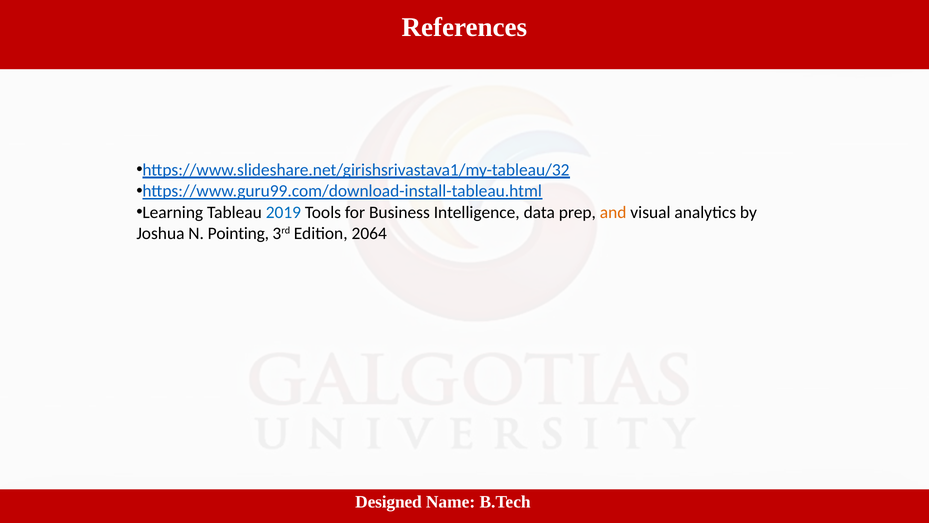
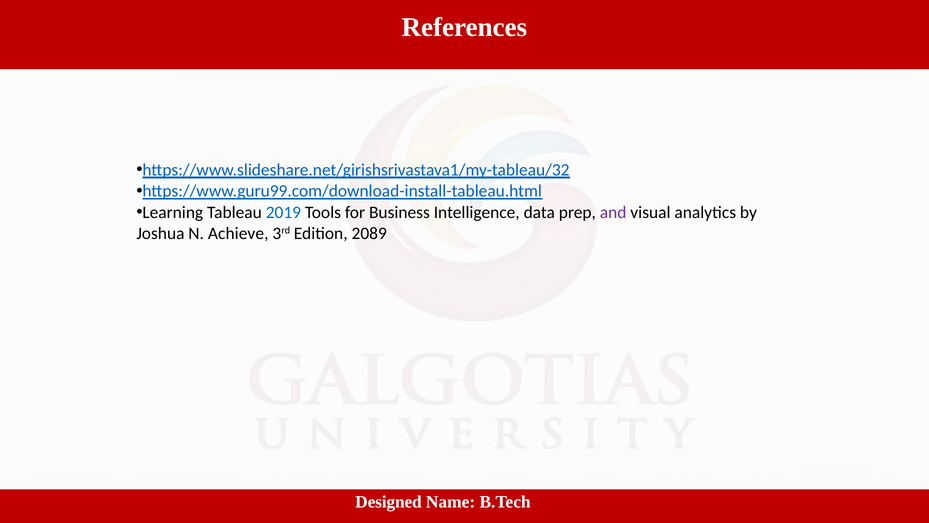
and colour: orange -> purple
Pointing: Pointing -> Achieve
2064: 2064 -> 2089
